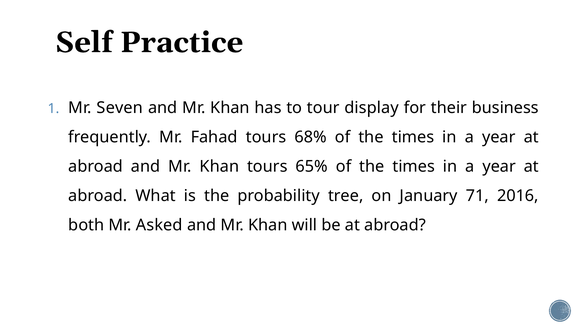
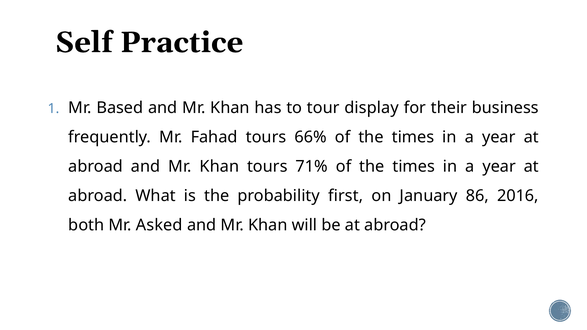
Seven: Seven -> Based
68%: 68% -> 66%
65%: 65% -> 71%
tree: tree -> first
71: 71 -> 86
